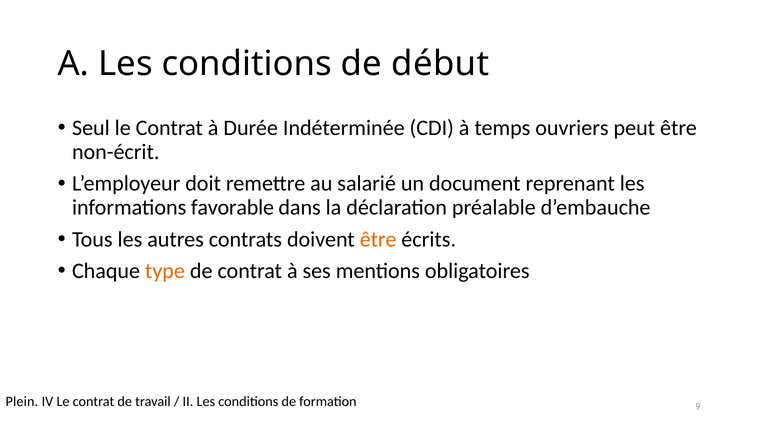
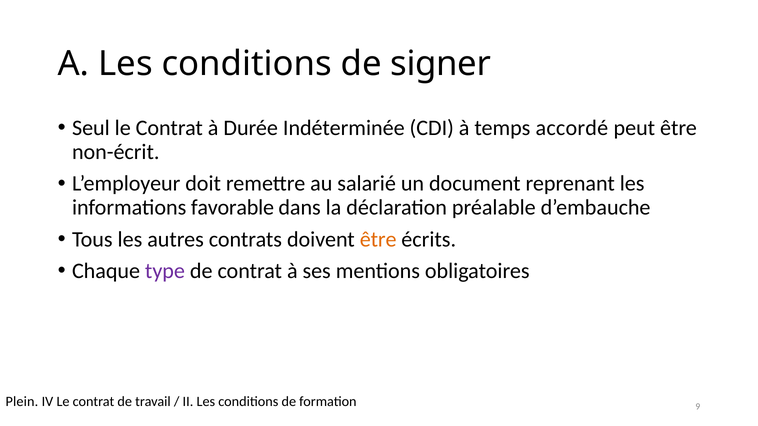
début: début -> signer
ouvriers: ouvriers -> accordé
type colour: orange -> purple
